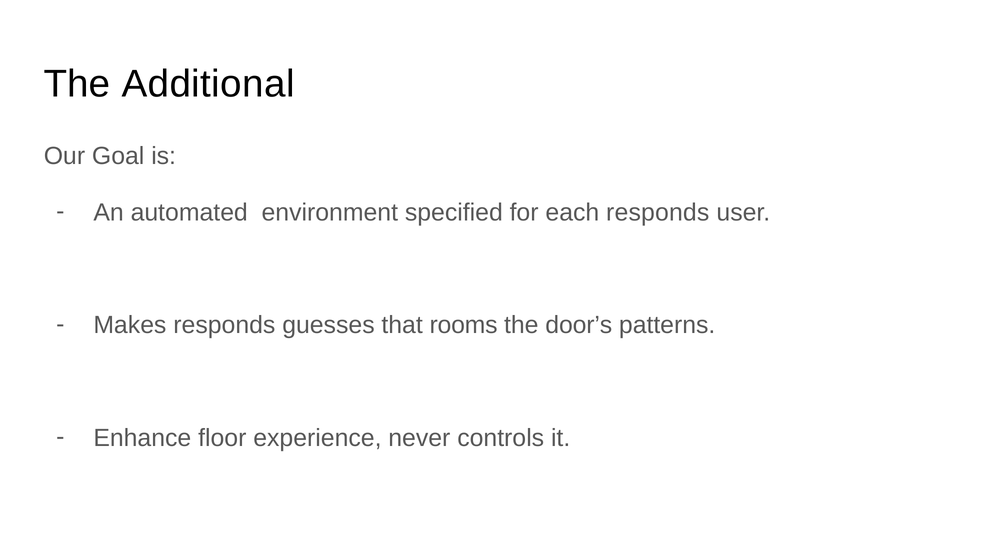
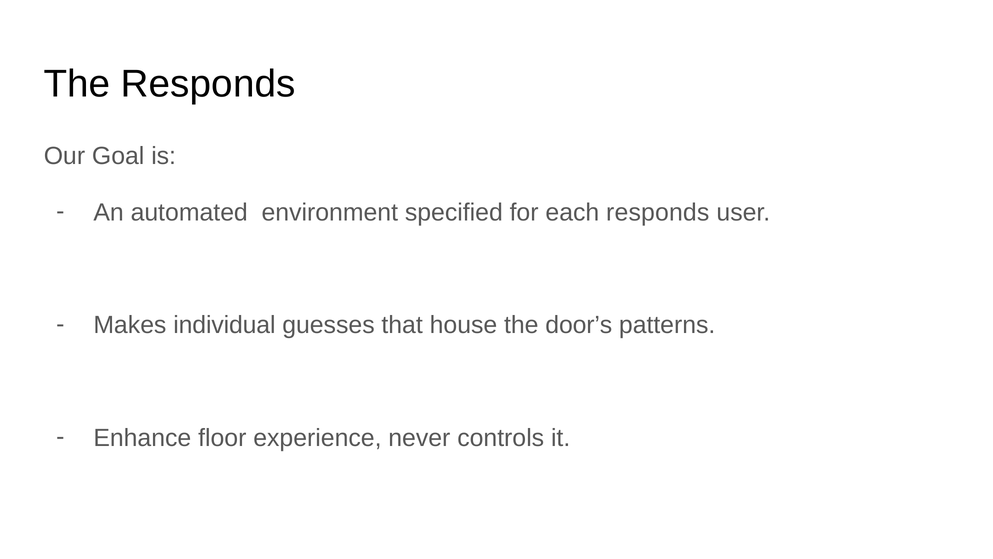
The Additional: Additional -> Responds
Makes responds: responds -> individual
rooms: rooms -> house
